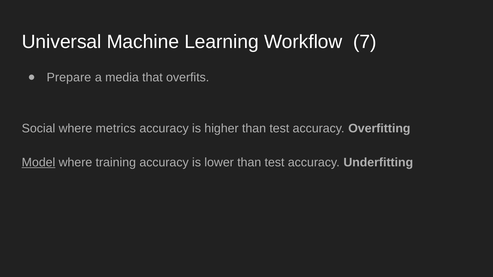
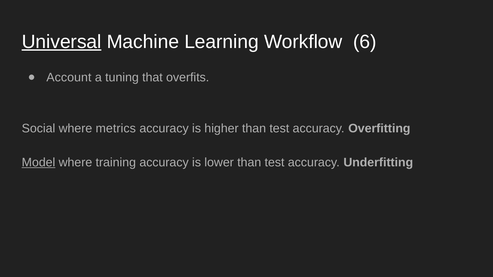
Universal underline: none -> present
7: 7 -> 6
Prepare: Prepare -> Account
media: media -> tuning
